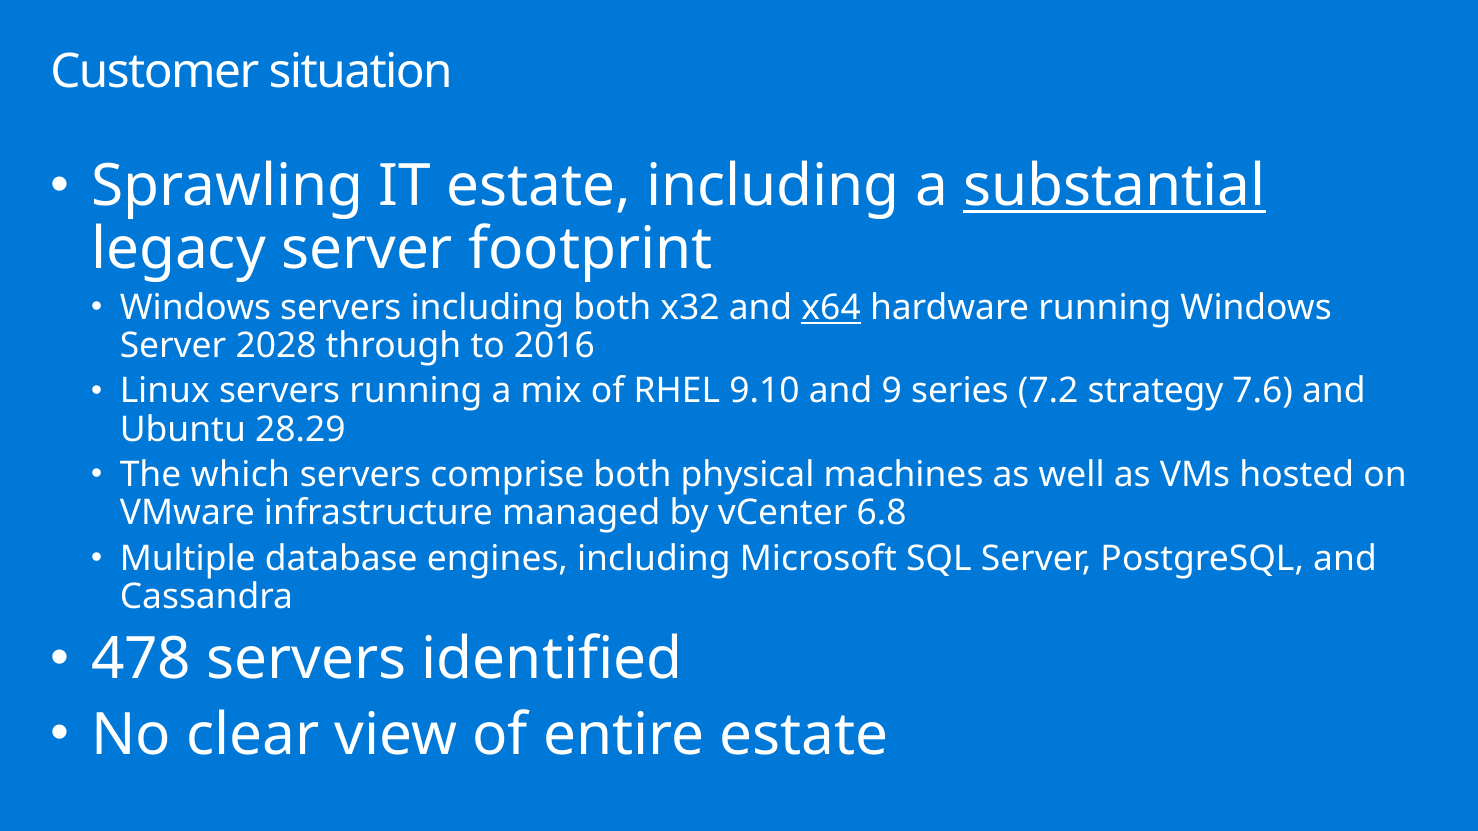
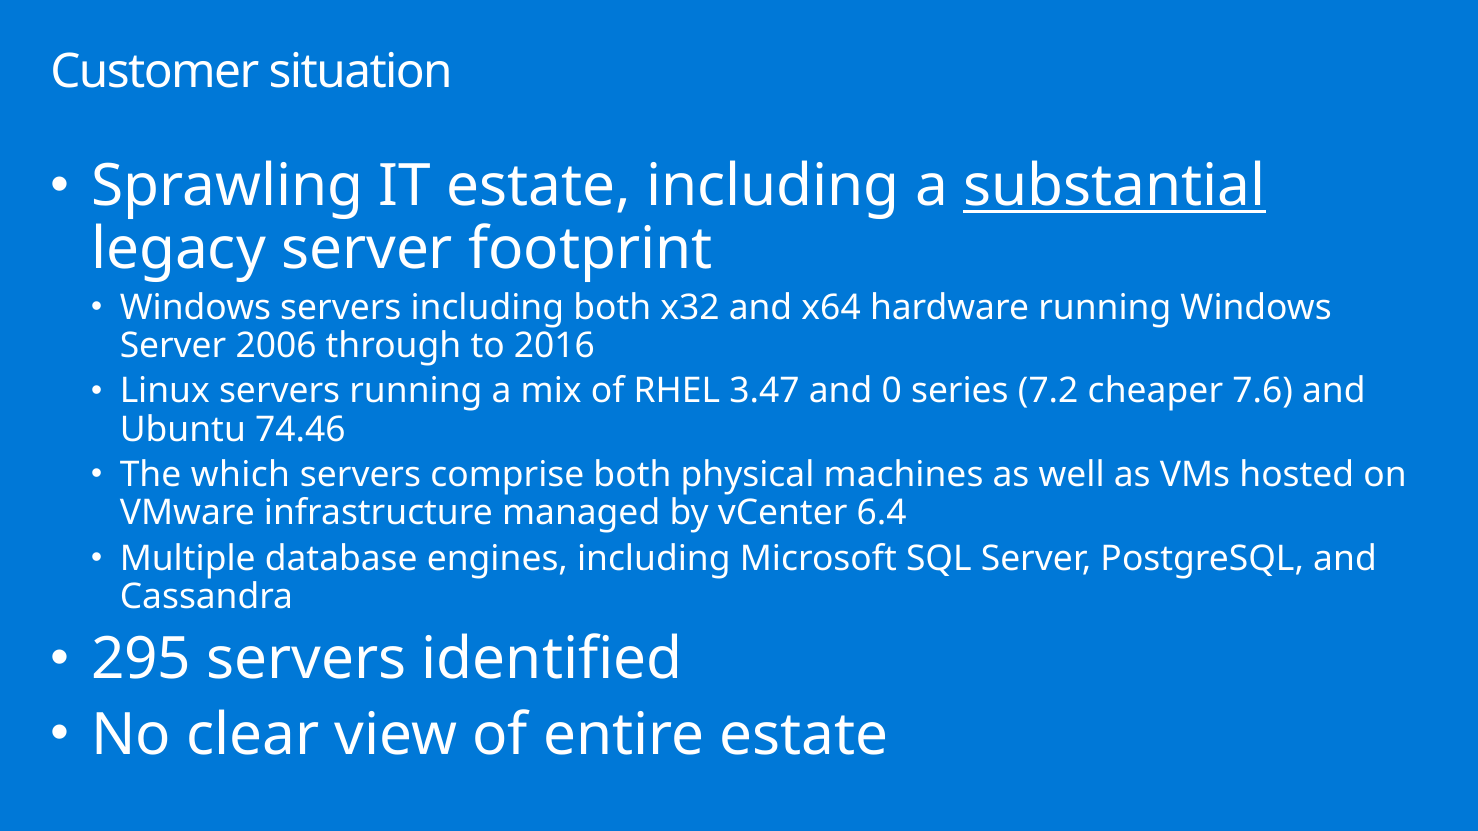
x64 underline: present -> none
2028: 2028 -> 2006
9.10: 9.10 -> 3.47
9: 9 -> 0
strategy: strategy -> cheaper
28.29: 28.29 -> 74.46
6.8: 6.8 -> 6.4
478: 478 -> 295
